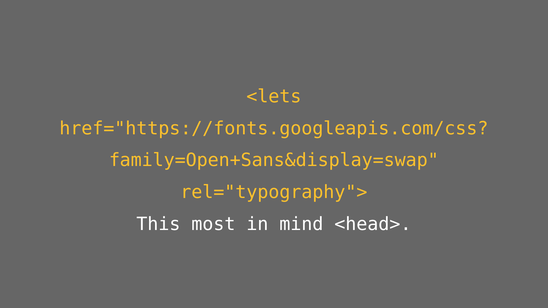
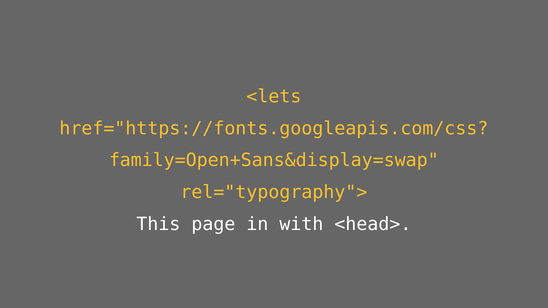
most: most -> page
mind: mind -> with
